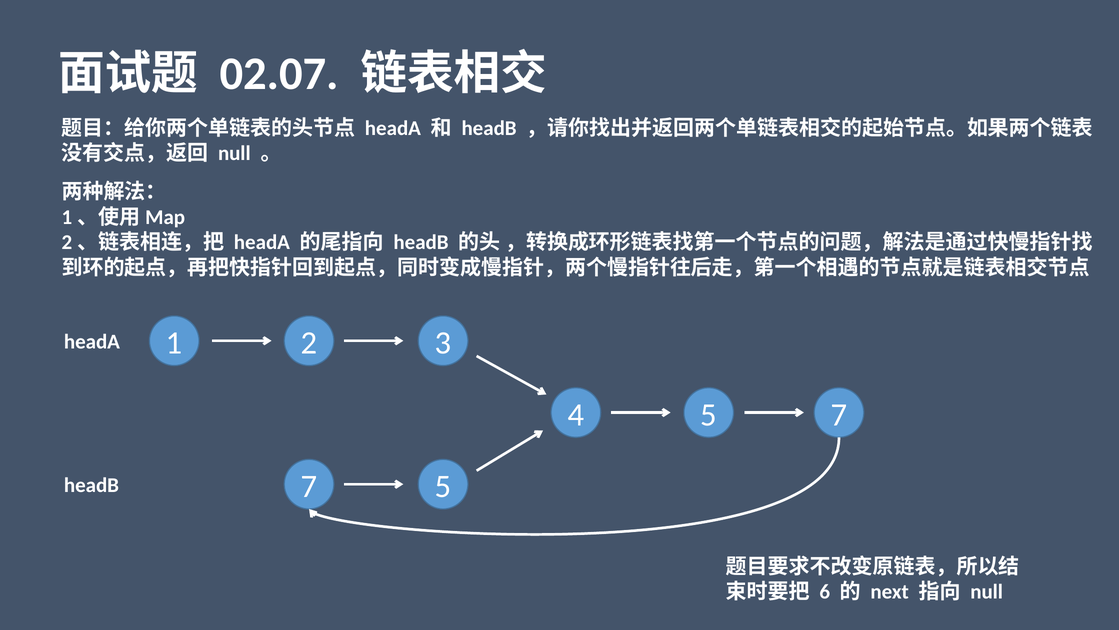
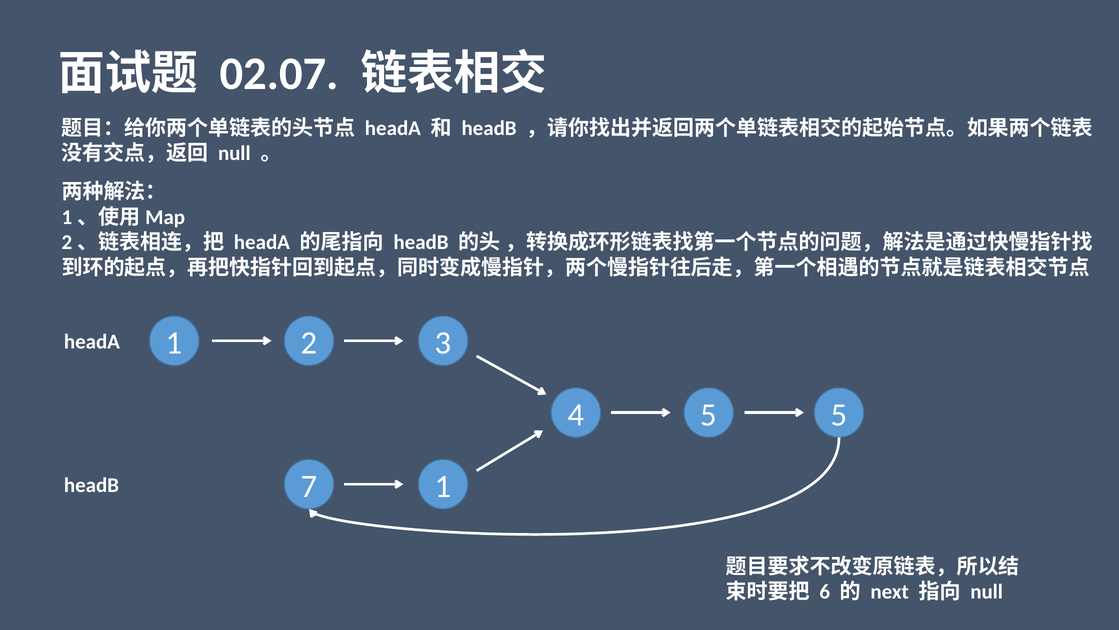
5 7: 7 -> 5
7 5: 5 -> 1
